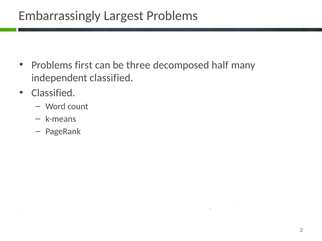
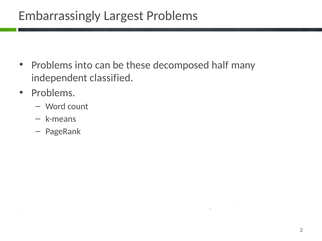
first: first -> into
three: three -> these
Classified at (53, 93): Classified -> Problems
